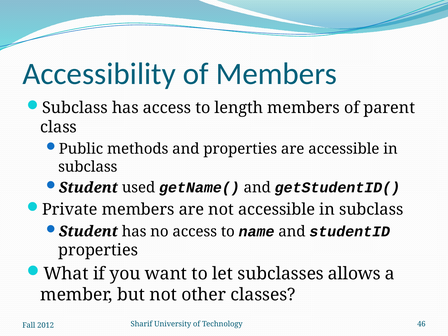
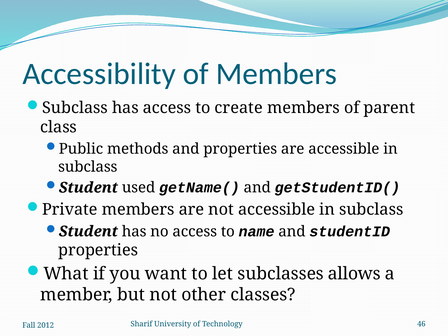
length: length -> create
